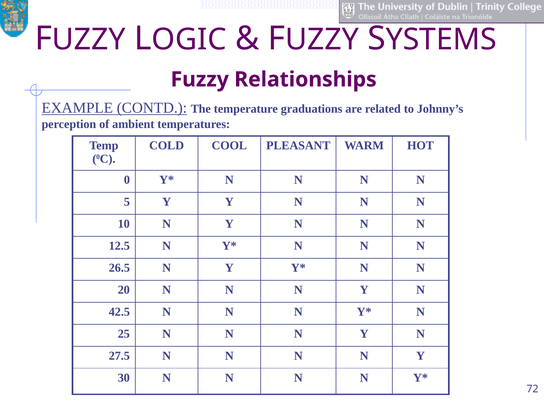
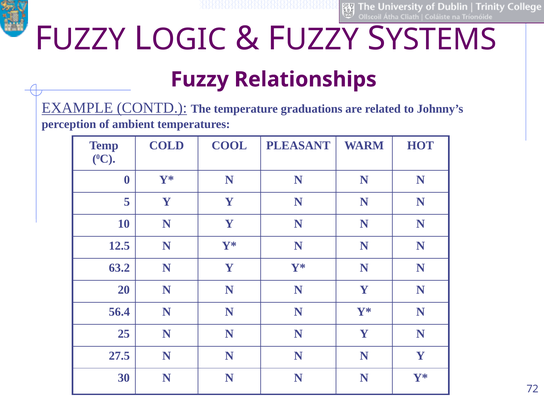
26.5: 26.5 -> 63.2
42.5: 42.5 -> 56.4
